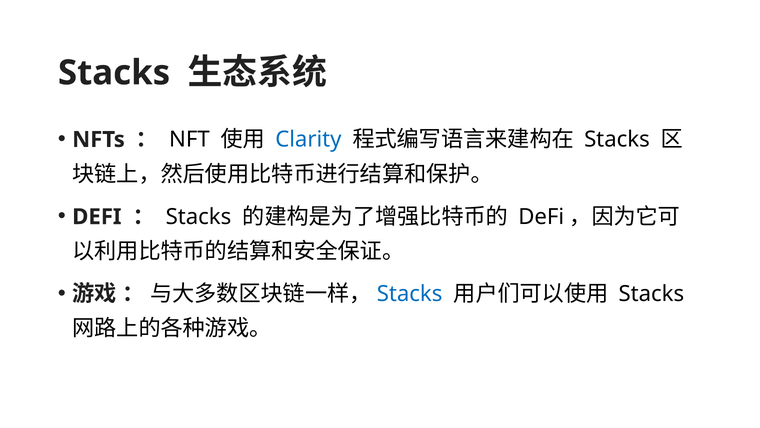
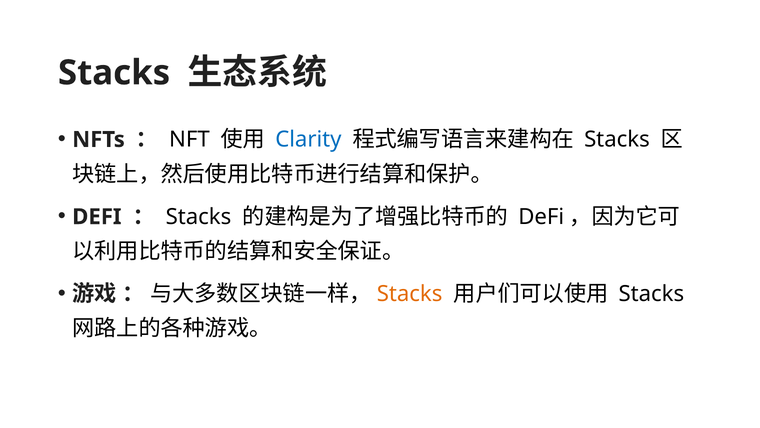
Stacks at (410, 294) colour: blue -> orange
